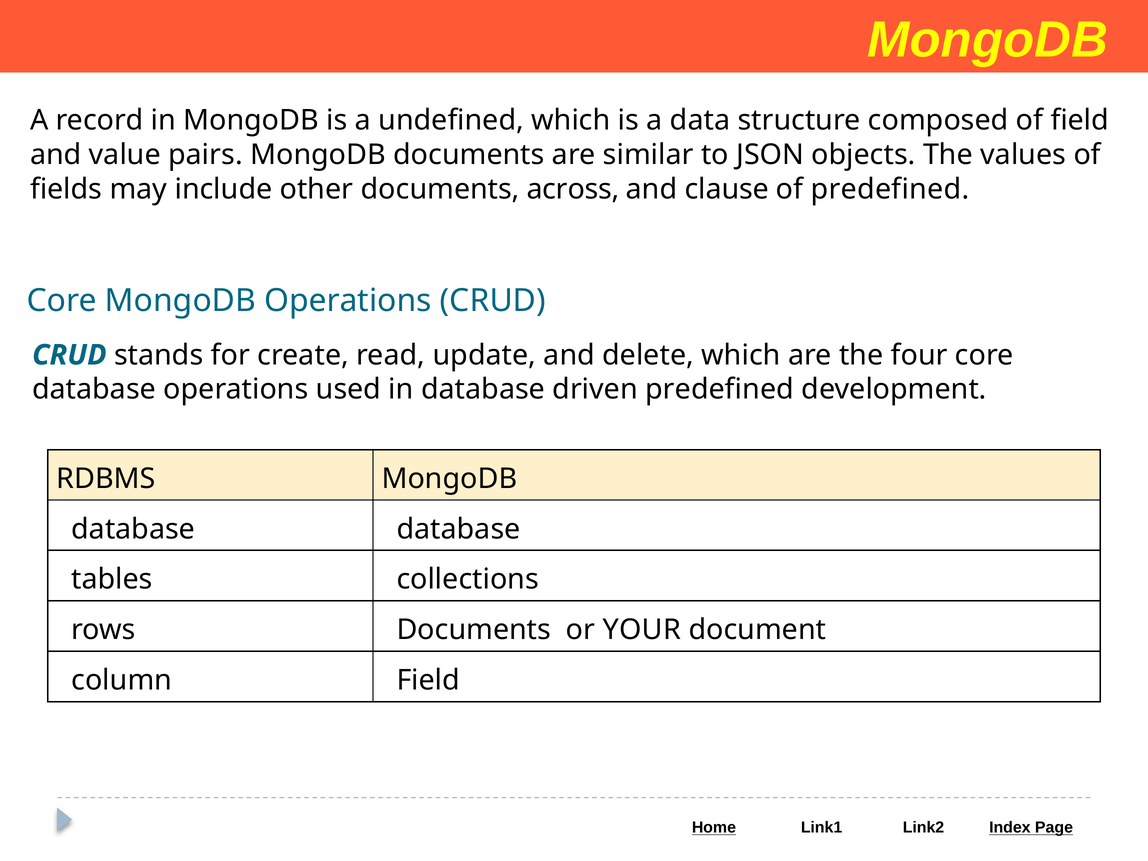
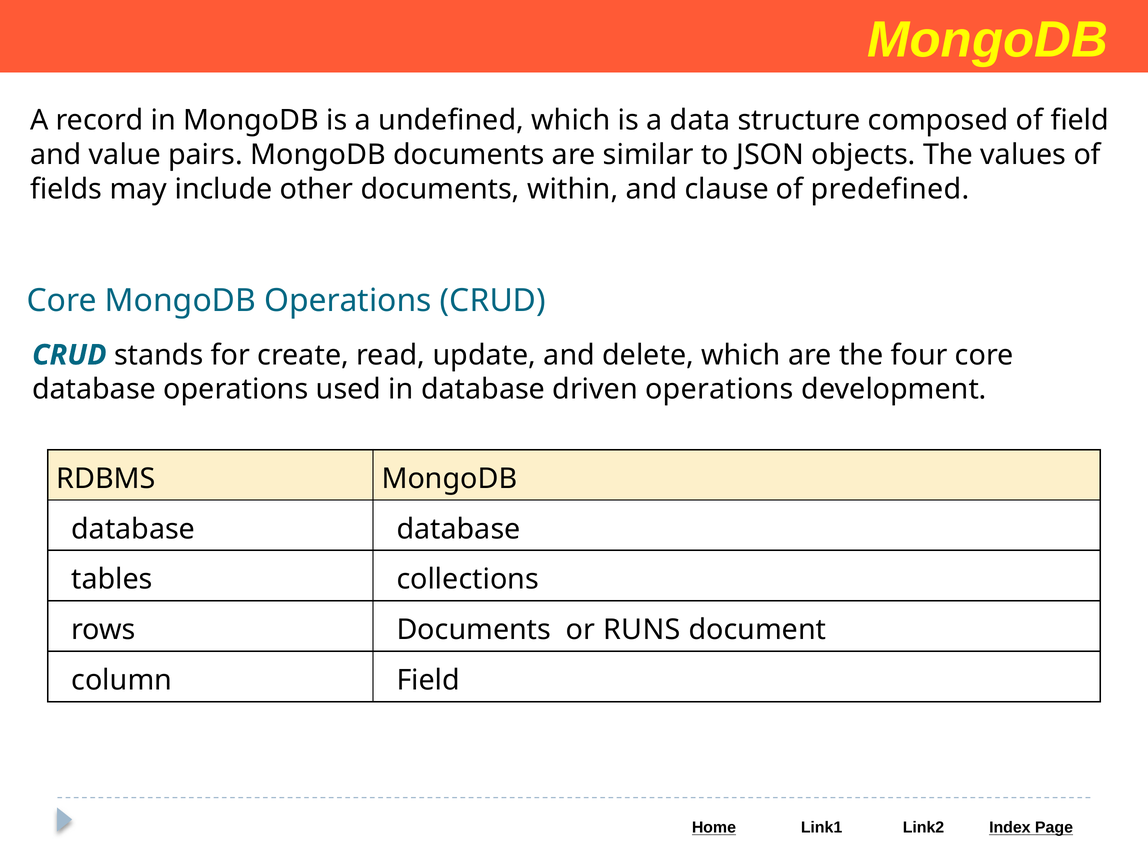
across: across -> within
driven predefined: predefined -> operations
YOUR: YOUR -> RUNS
